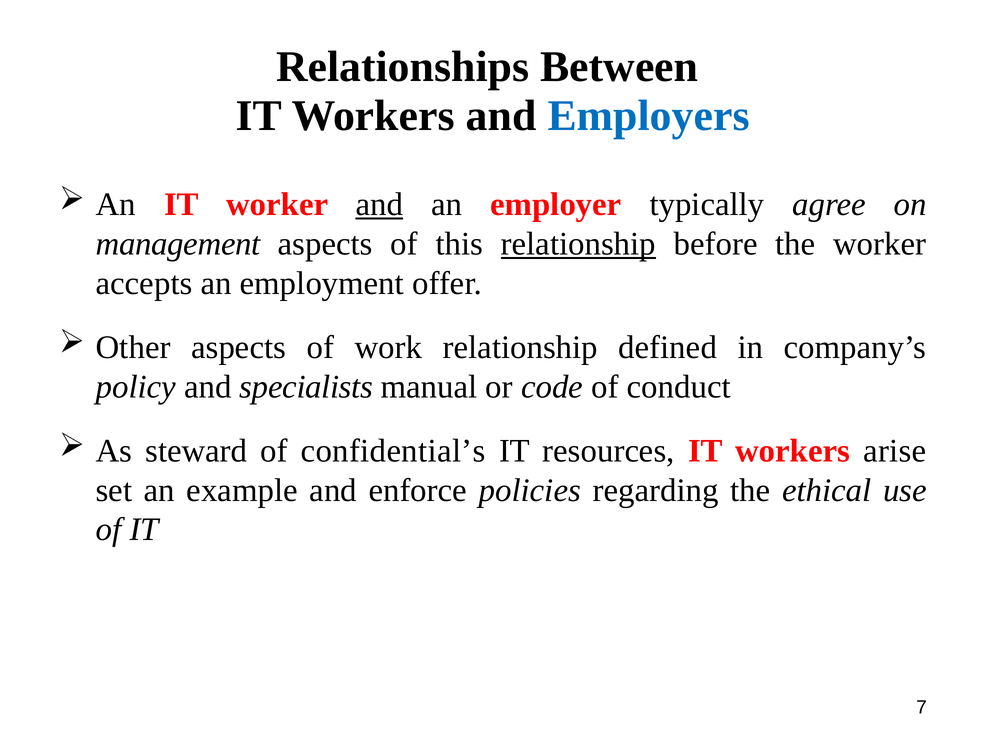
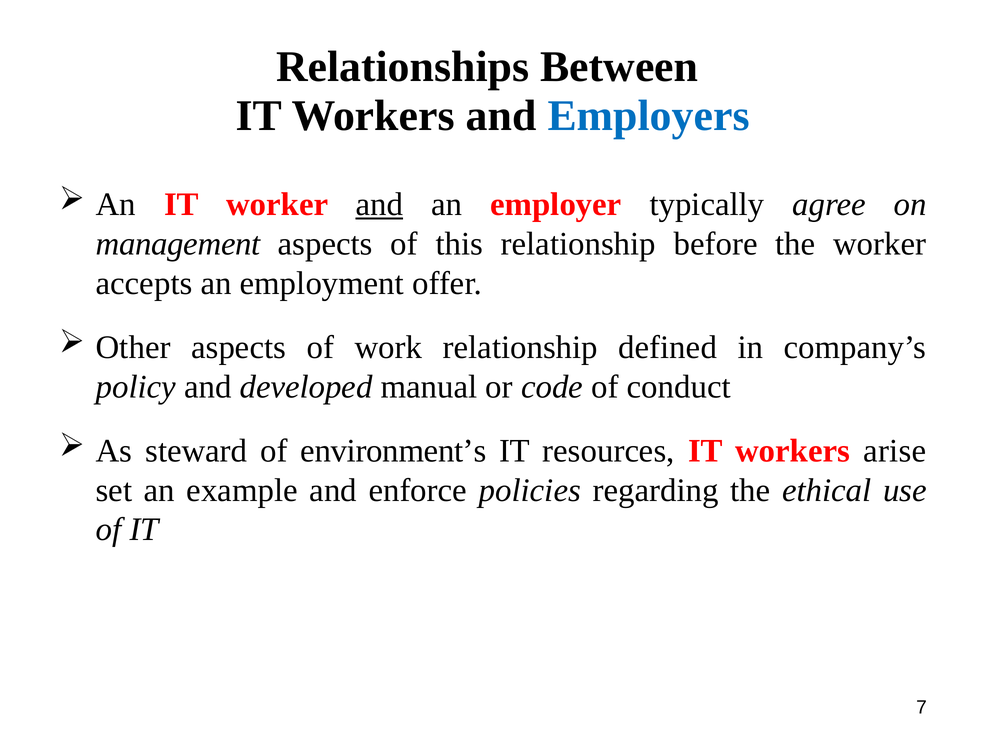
relationship at (578, 244) underline: present -> none
specialists: specialists -> developed
confidential’s: confidential’s -> environment’s
